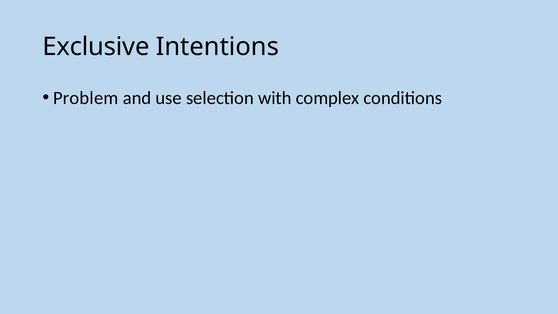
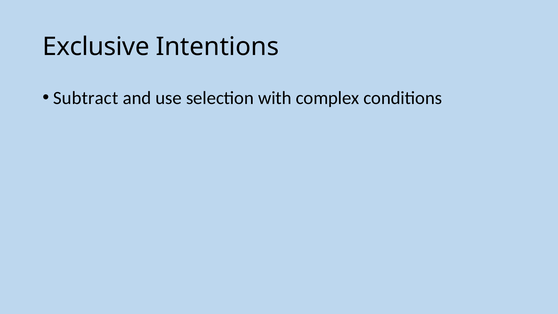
Problem: Problem -> Subtract
